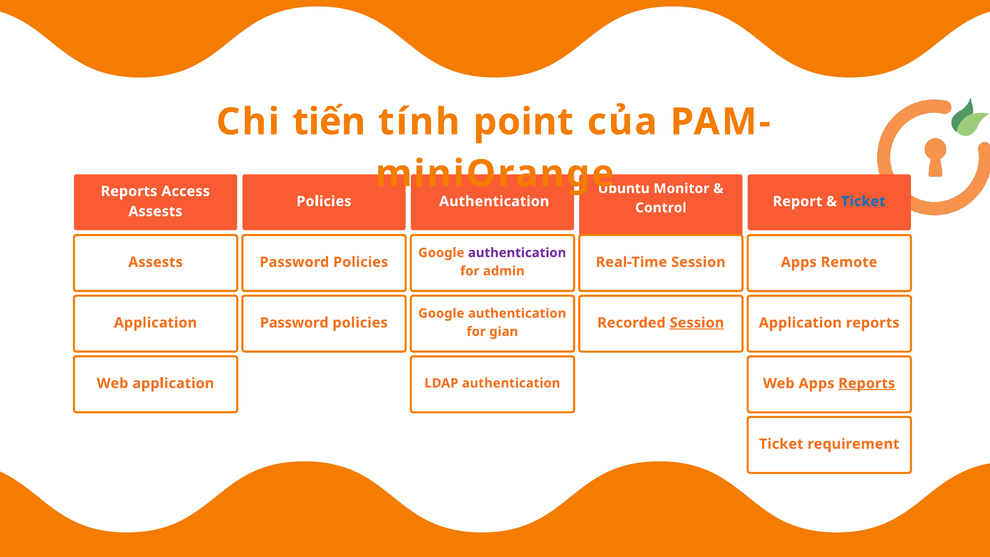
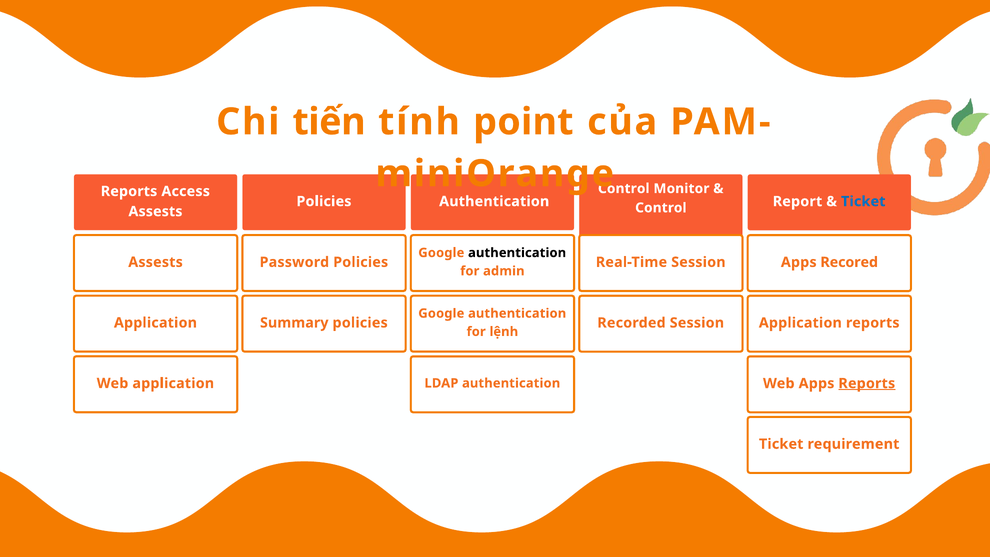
Ubuntu at (624, 189): Ubuntu -> Control
authentication at (517, 253) colour: purple -> black
Remote: Remote -> Recored
Password at (294, 323): Password -> Summary
Session at (697, 323) underline: present -> none
gian: gian -> lệnh
